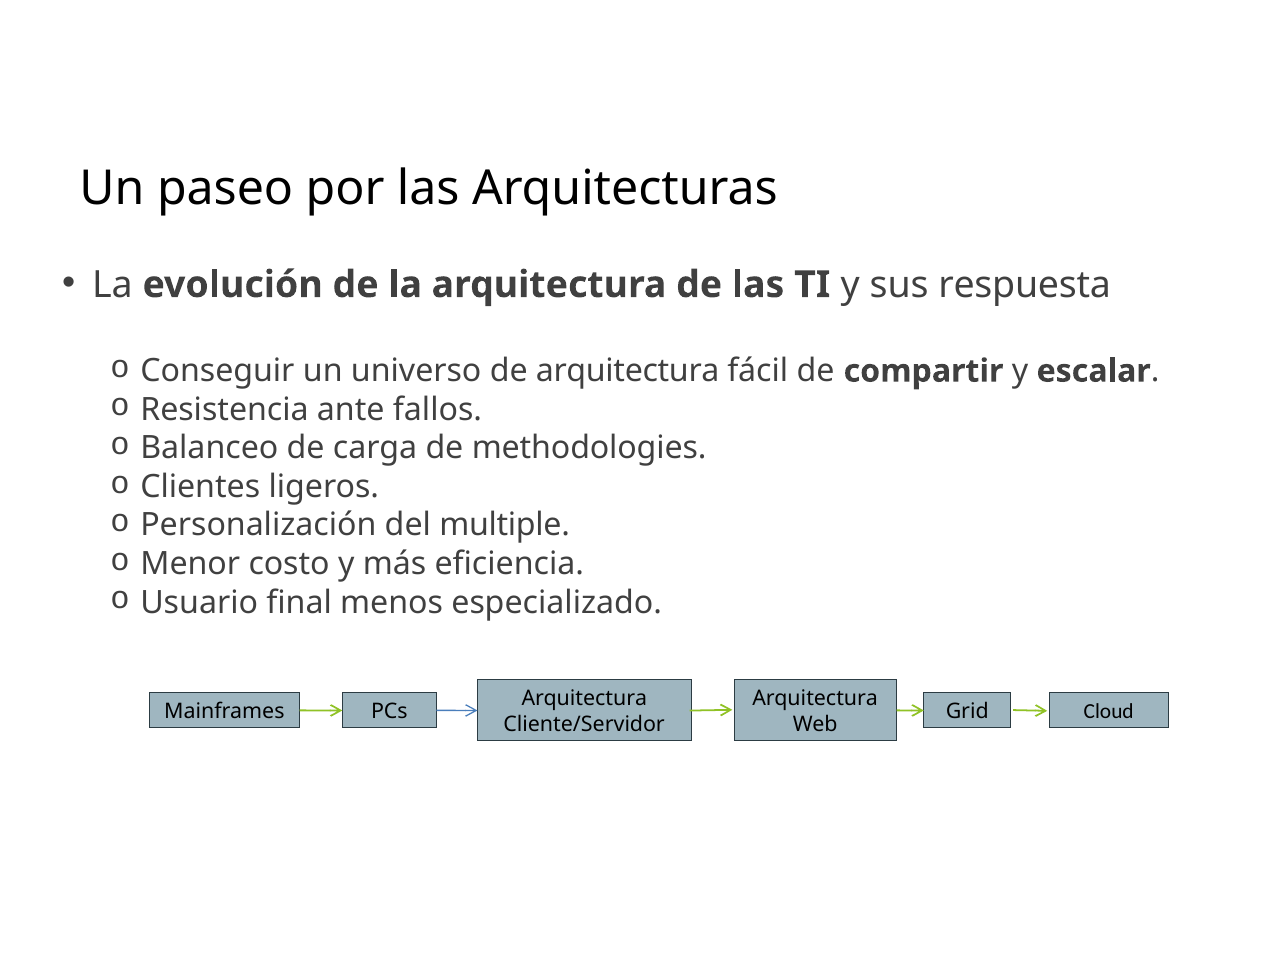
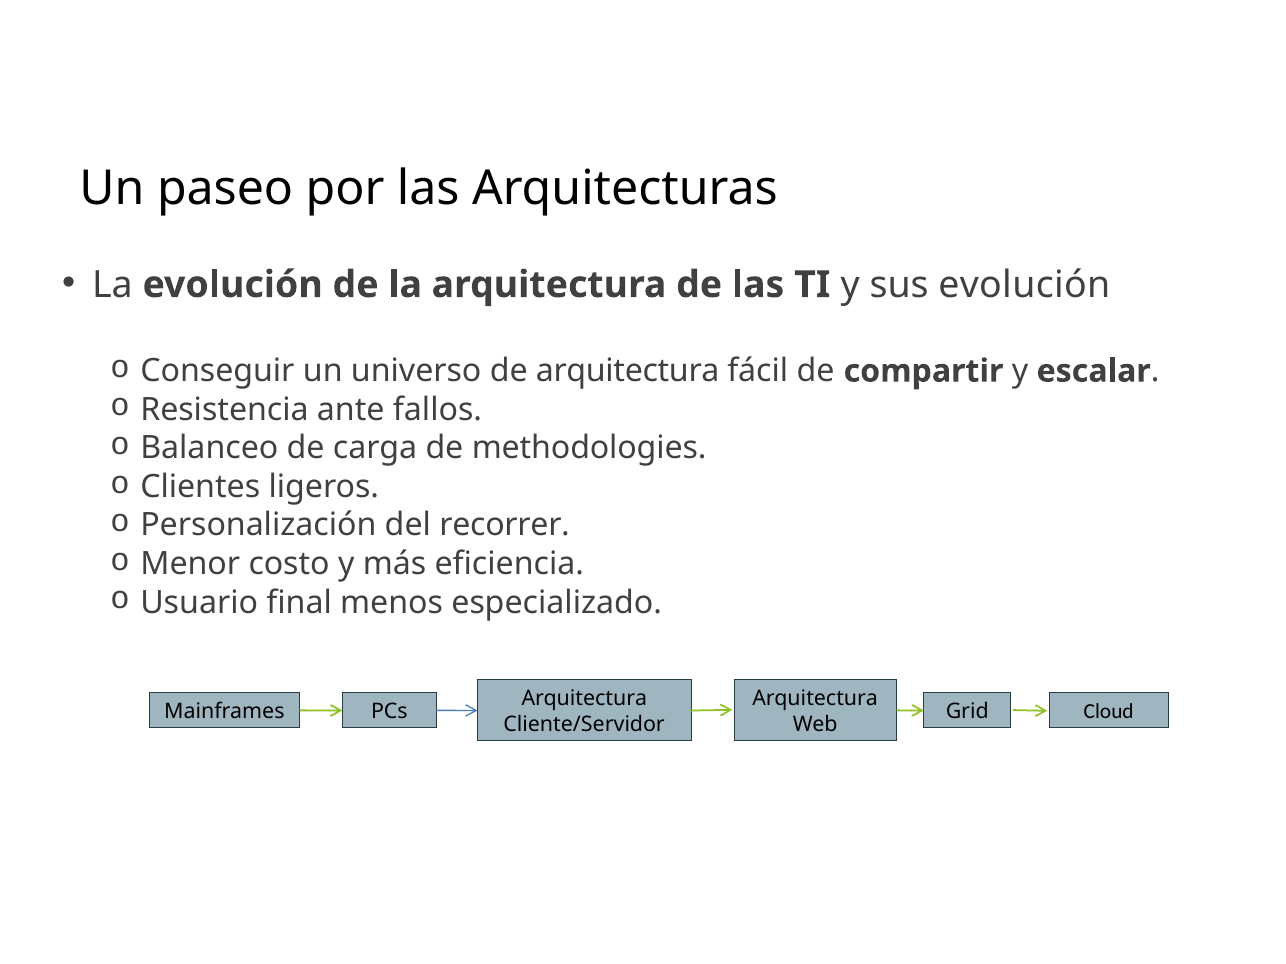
sus respuesta: respuesta -> evolución
multiple: multiple -> recorrer
